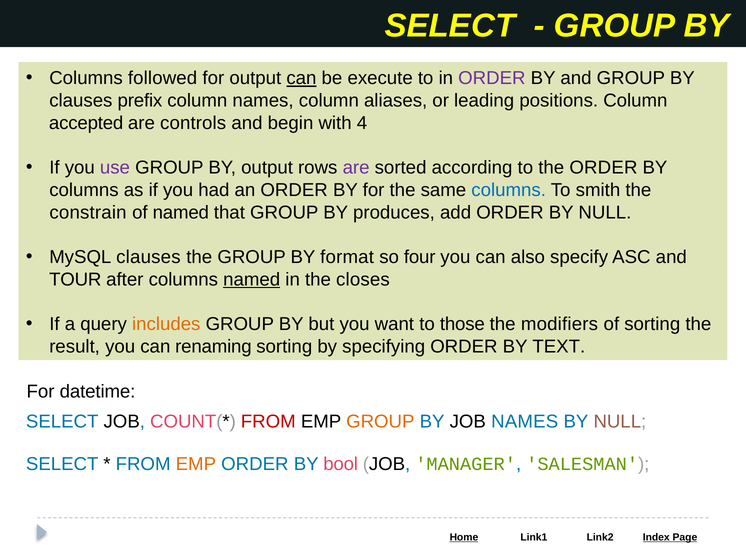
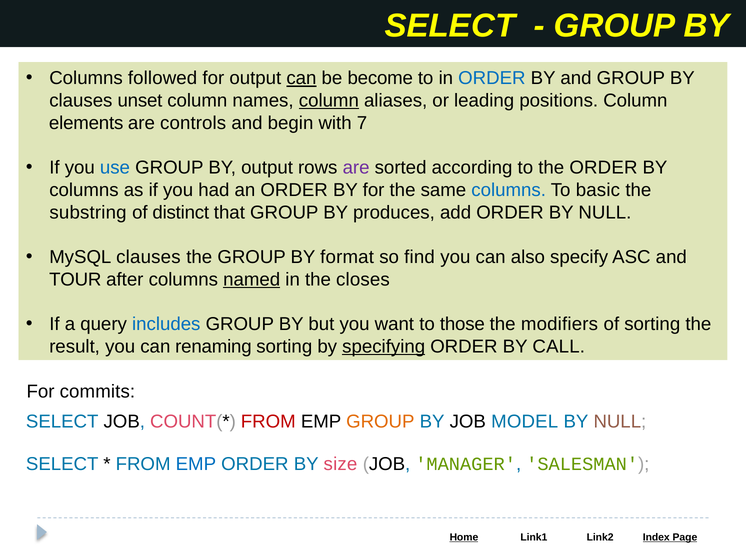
execute: execute -> become
ORDER at (492, 78) colour: purple -> blue
prefix: prefix -> unset
column at (329, 101) underline: none -> present
accepted: accepted -> elements
4: 4 -> 7
use colour: purple -> blue
smith: smith -> basic
constrain: constrain -> substring
of named: named -> distinct
four: four -> find
includes colour: orange -> blue
specifying underline: none -> present
TEXT: TEXT -> CALL
datetime: datetime -> commits
JOB NAMES: NAMES -> MODEL
EMP at (196, 465) colour: orange -> blue
bool: bool -> size
